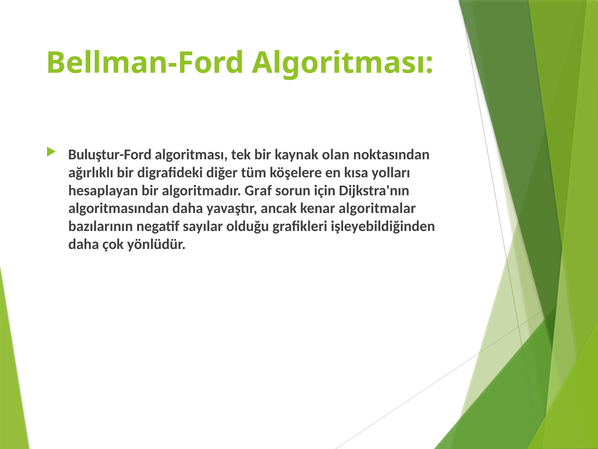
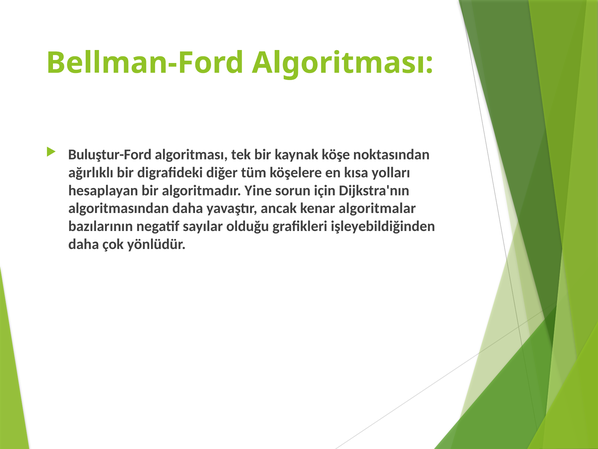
olan: olan -> köşe
Graf: Graf -> Yine
